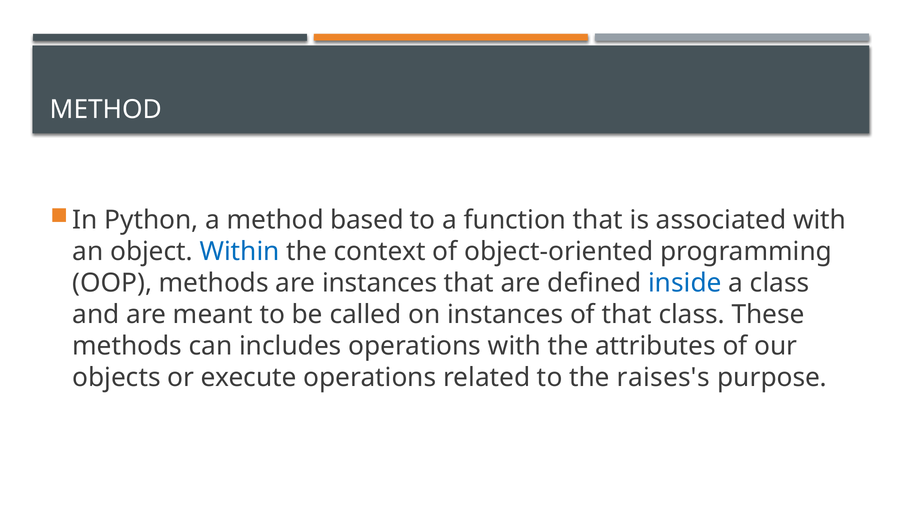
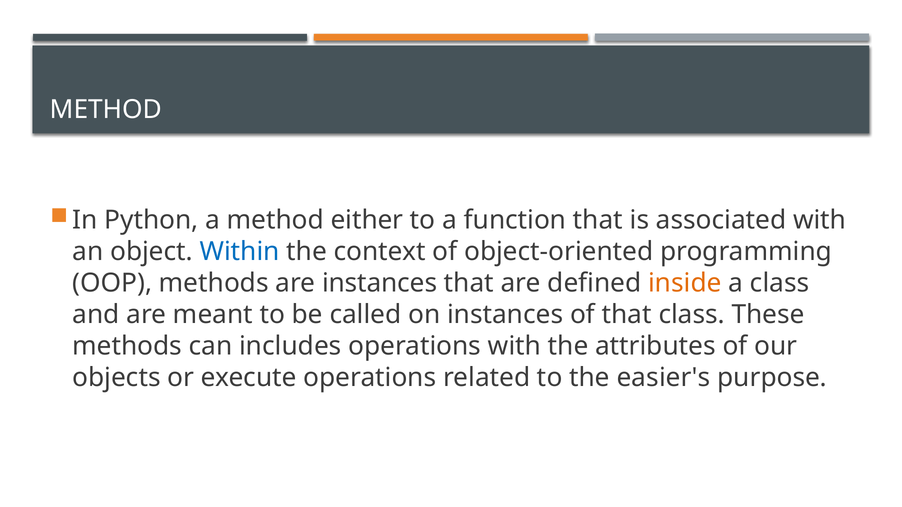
based: based -> either
inside colour: blue -> orange
raises's: raises's -> easier's
